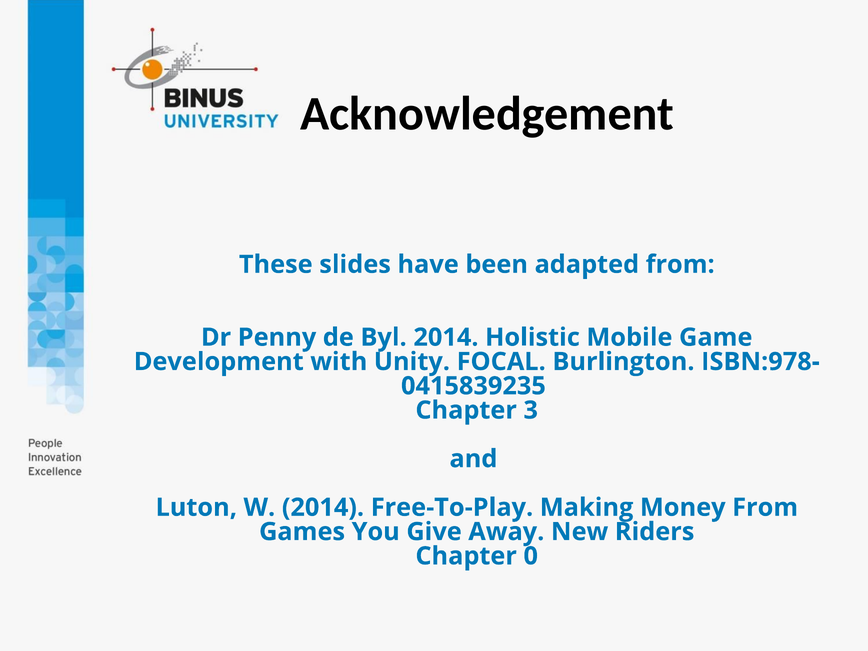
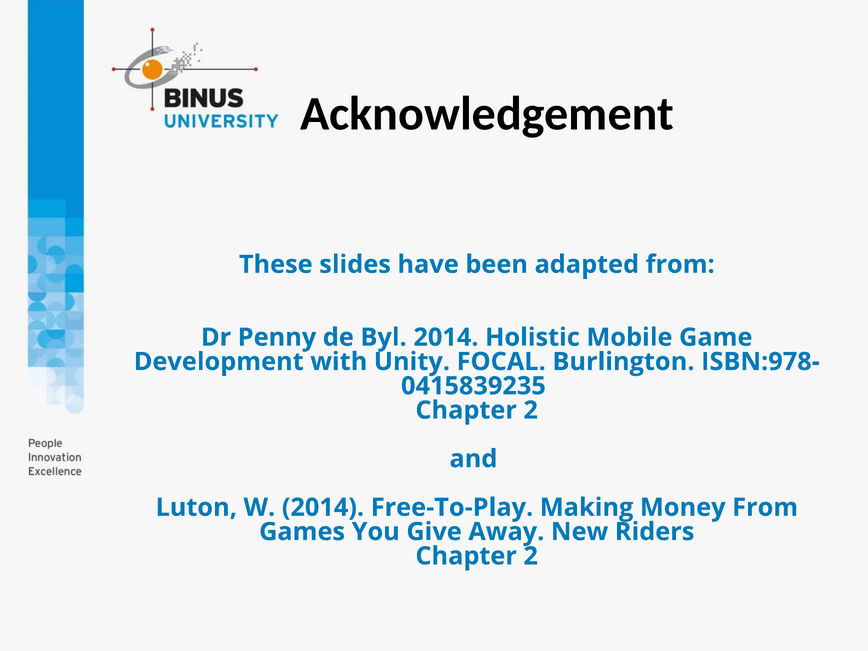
3 at (531, 410): 3 -> 2
0 at (531, 556): 0 -> 2
